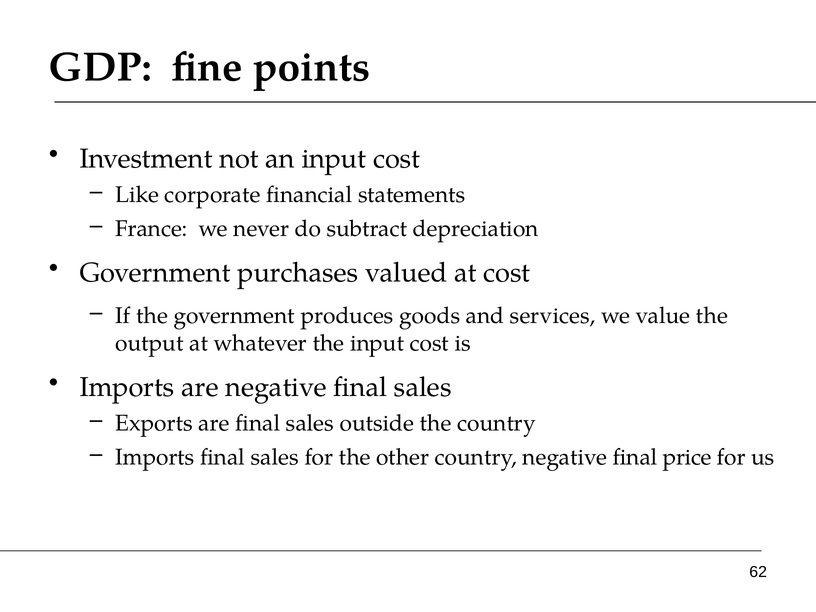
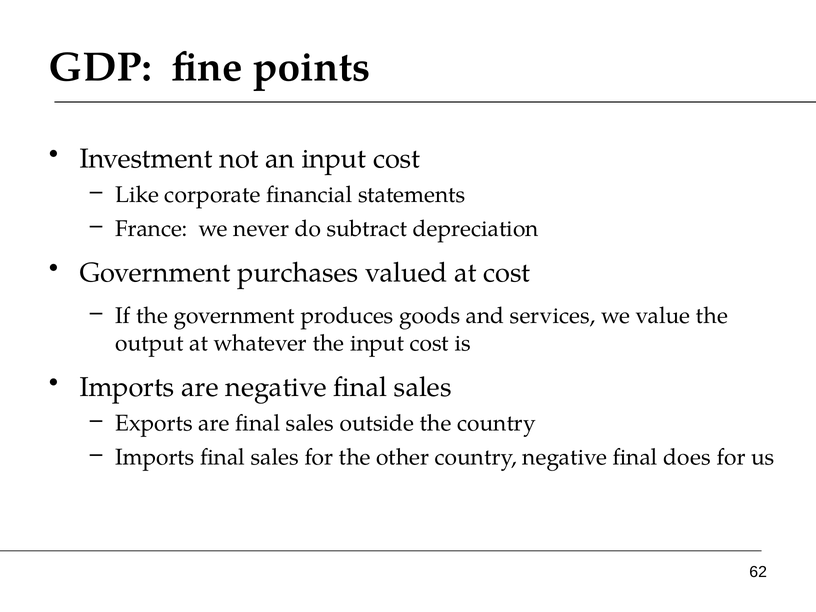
price: price -> does
